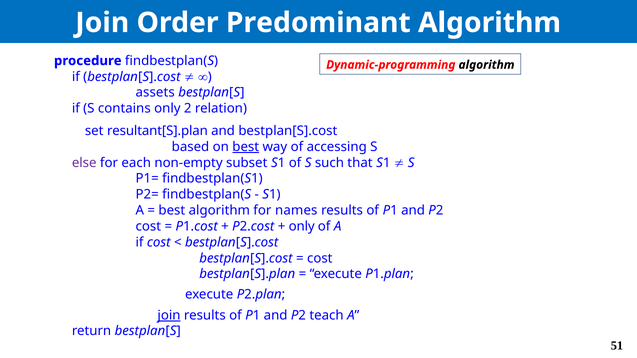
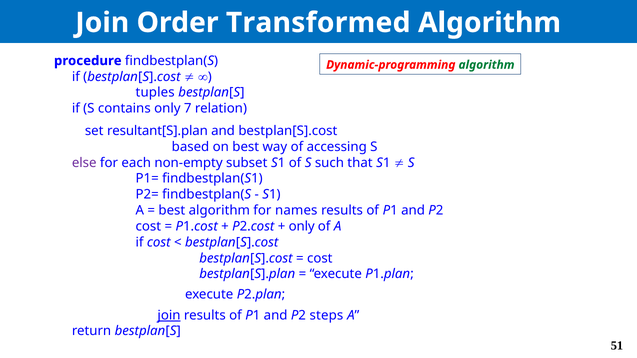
Predominant: Predominant -> Transformed
algorithm at (487, 65) colour: black -> green
assets: assets -> tuples
2: 2 -> 7
best at (246, 147) underline: present -> none
teach: teach -> steps
